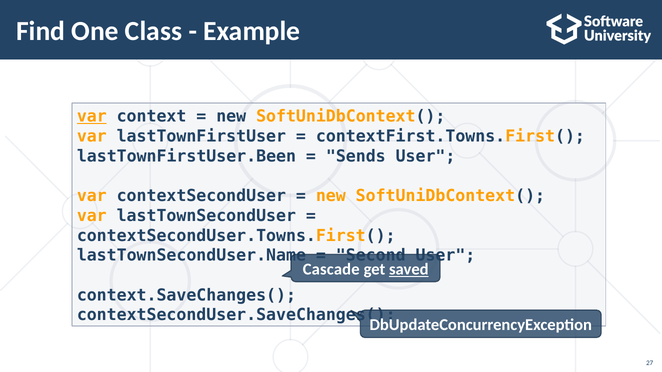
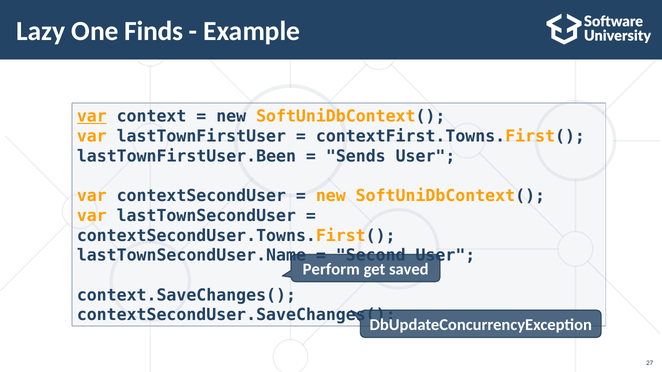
Find: Find -> Lazy
Class: Class -> Finds
Cascade: Cascade -> Perform
saved underline: present -> none
